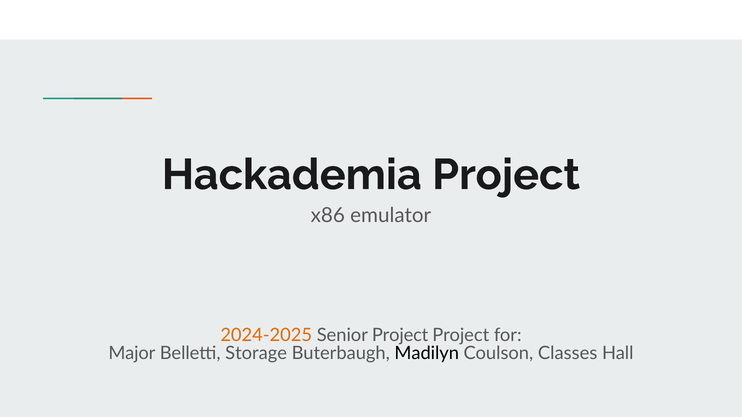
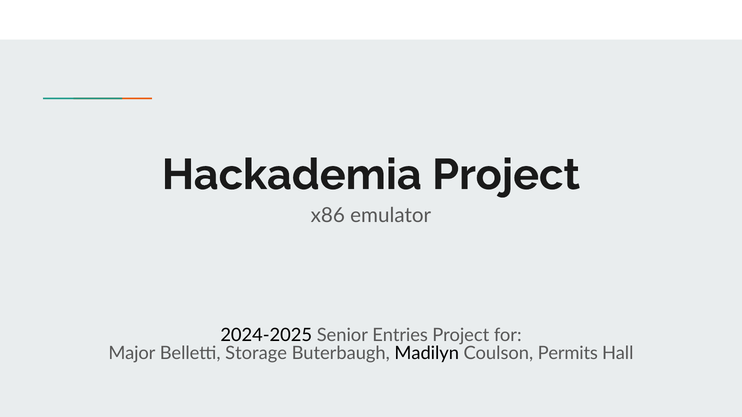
2024-2025 colour: orange -> black
Senior Project: Project -> Entries
Classes: Classes -> Permits
